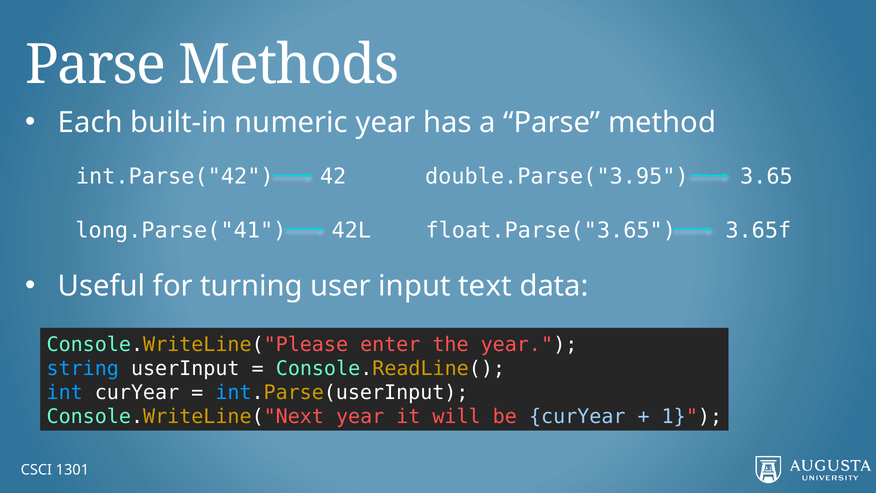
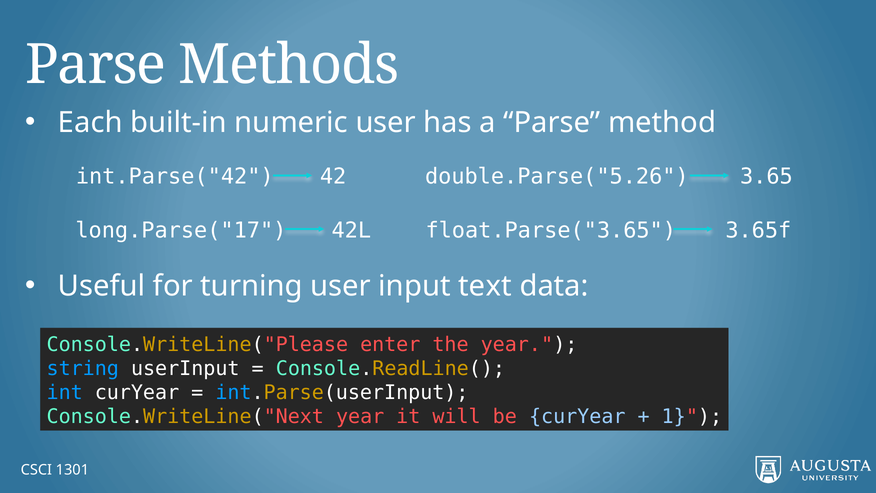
numeric year: year -> user
double.Parse("3.95: double.Parse("3.95 -> double.Parse("5.26
long.Parse("41: long.Parse("41 -> long.Parse("17
